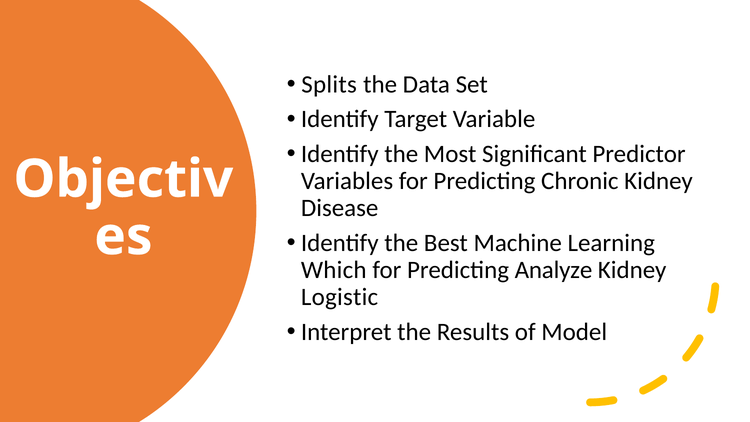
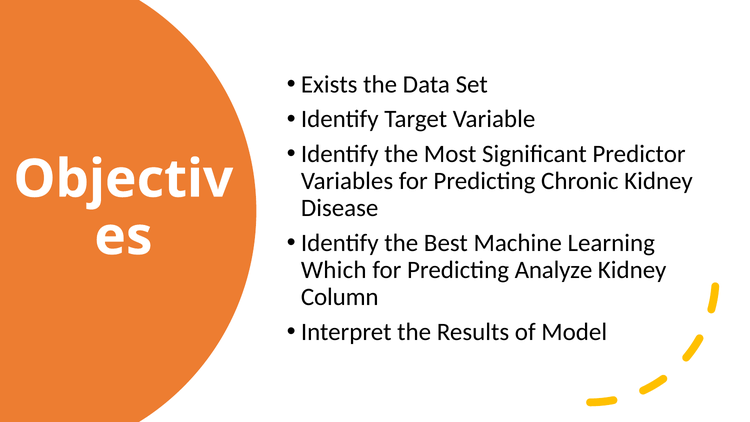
Splits: Splits -> Exists
Logistic: Logistic -> Column
